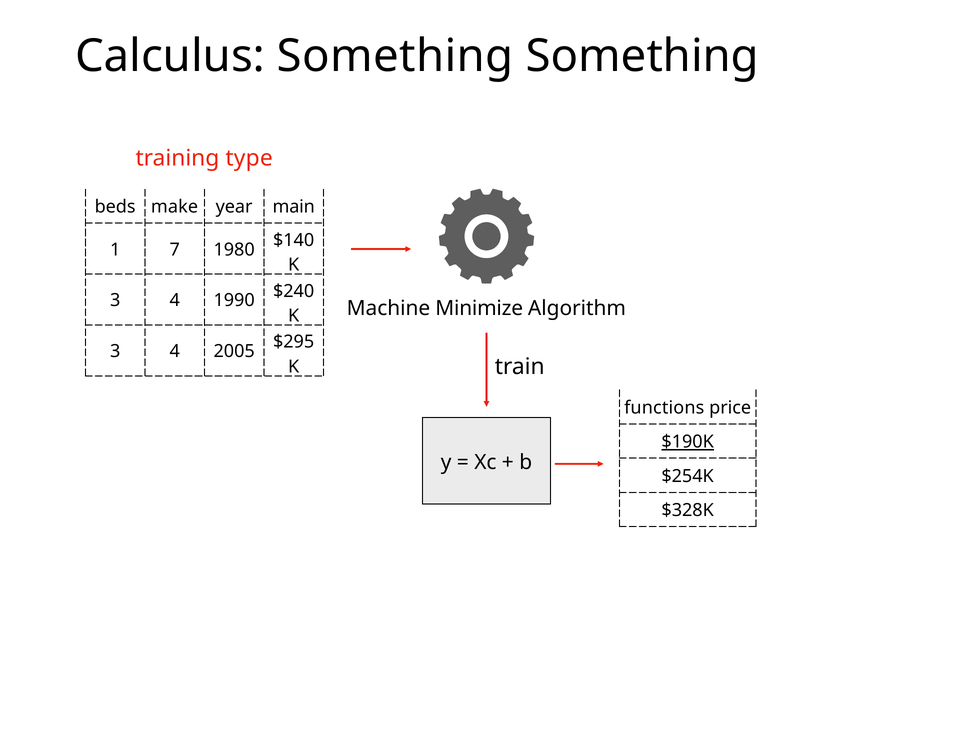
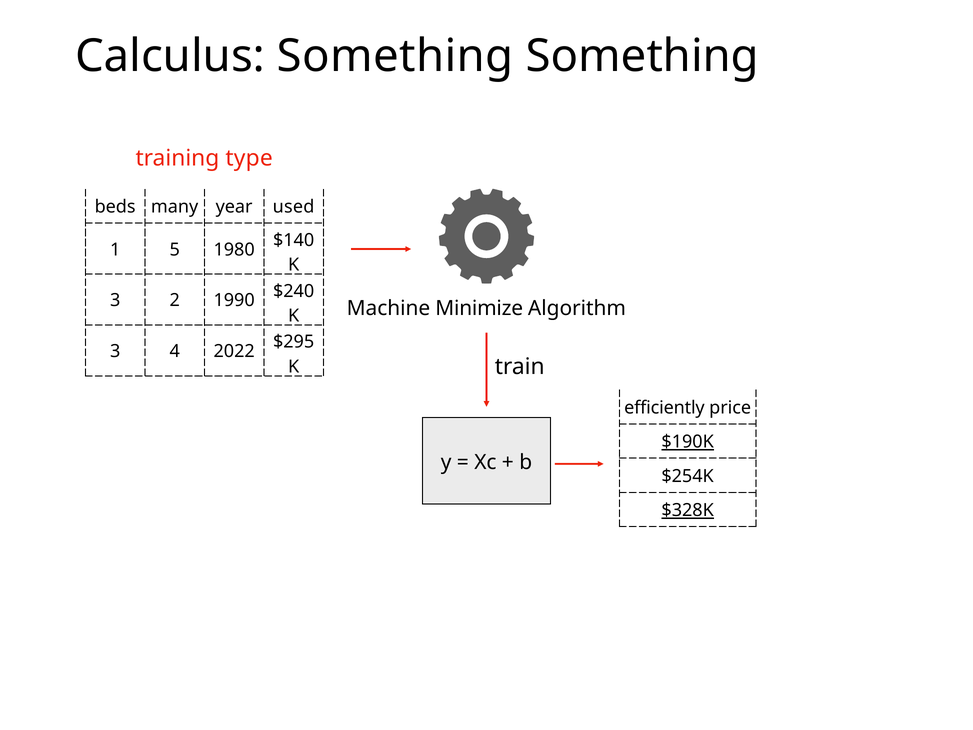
make: make -> many
main: main -> used
7: 7 -> 5
4 at (175, 300): 4 -> 2
2005: 2005 -> 2022
functions: functions -> efficiently
$328K underline: none -> present
